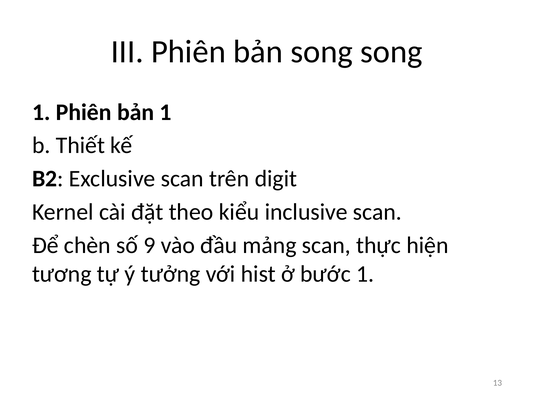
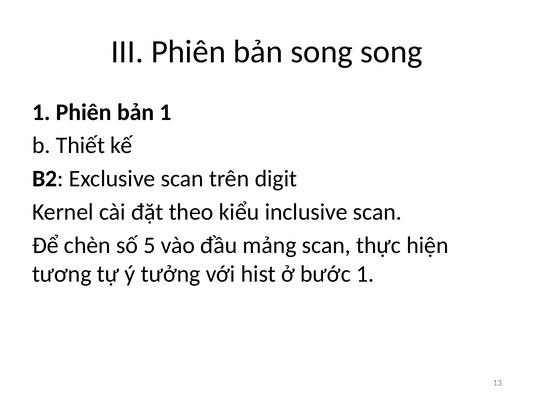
9: 9 -> 5
